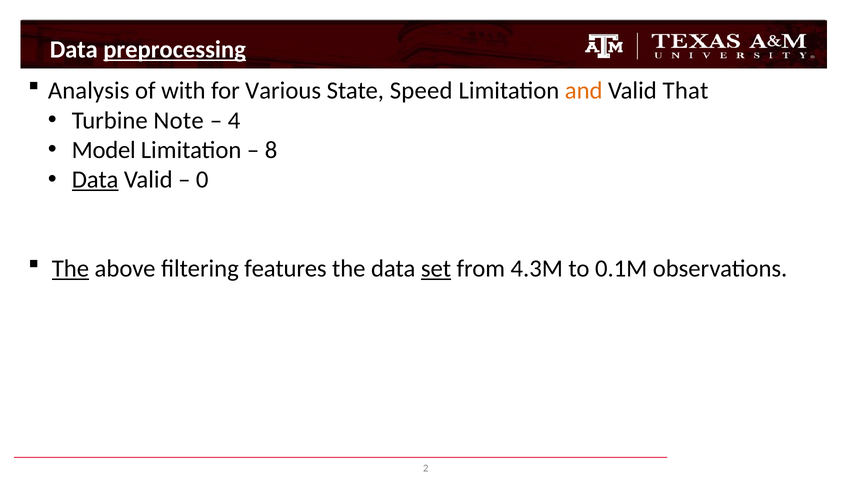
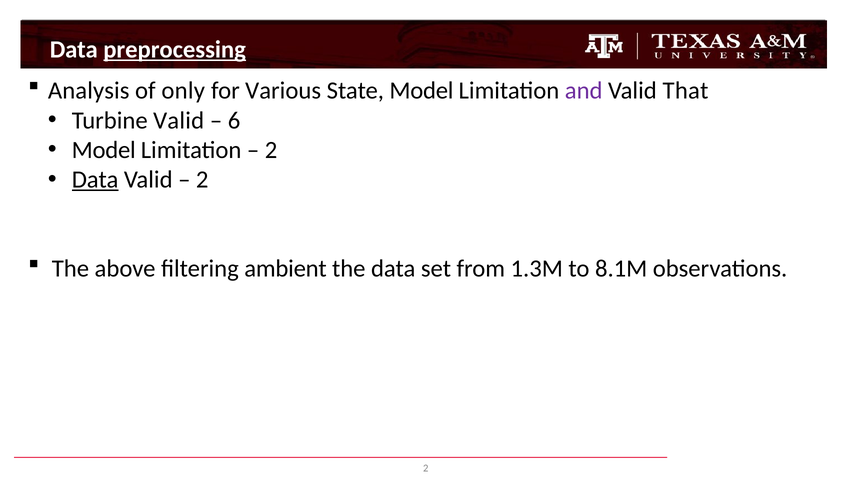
with: with -> only
State Speed: Speed -> Model
and colour: orange -> purple
Turbine Note: Note -> Valid
4: 4 -> 6
8 at (271, 150): 8 -> 2
0 at (202, 180): 0 -> 2
The at (70, 269) underline: present -> none
features: features -> ambient
set underline: present -> none
4.3M: 4.3M -> 1.3M
0.1M: 0.1M -> 8.1M
